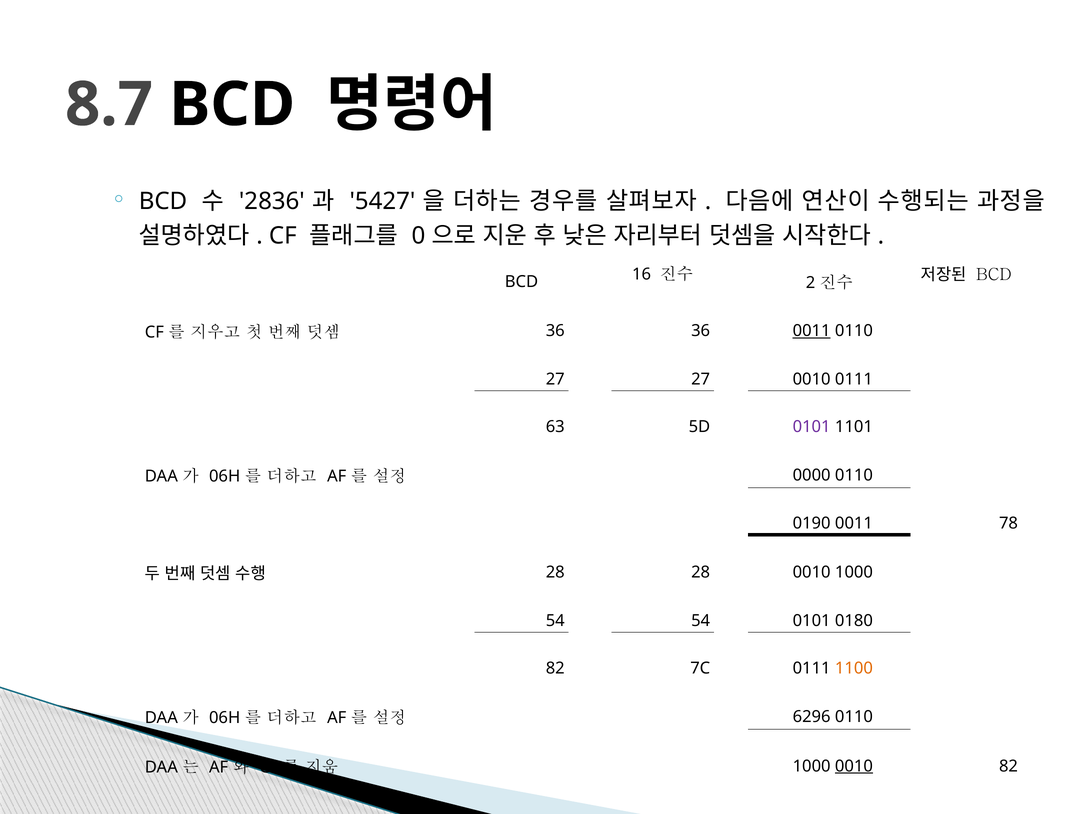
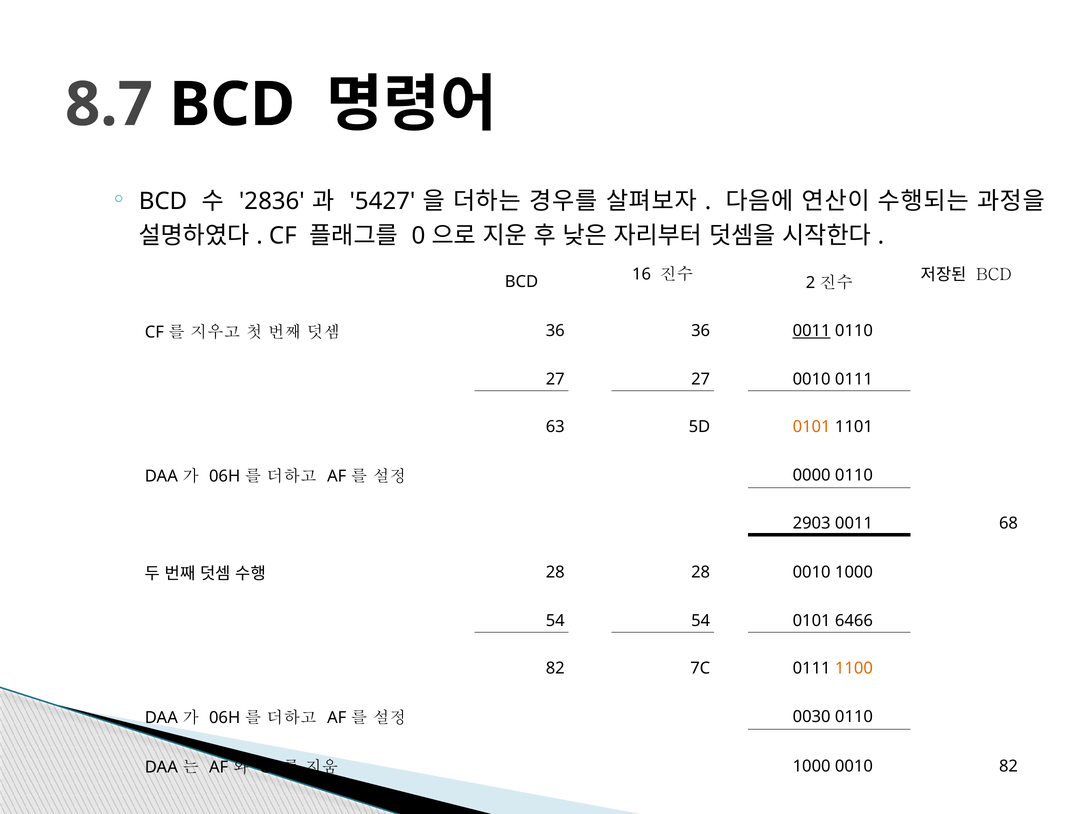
0101 at (812, 427) colour: purple -> orange
0190: 0190 -> 2903
78: 78 -> 68
0180: 0180 -> 6466
6296: 6296 -> 0030
0010 at (854, 767) underline: present -> none
